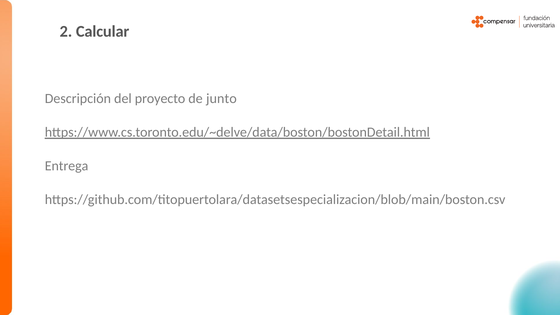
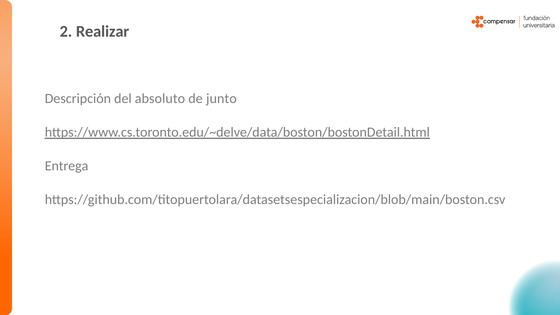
Calcular: Calcular -> Realizar
proyecto: proyecto -> absoluto
